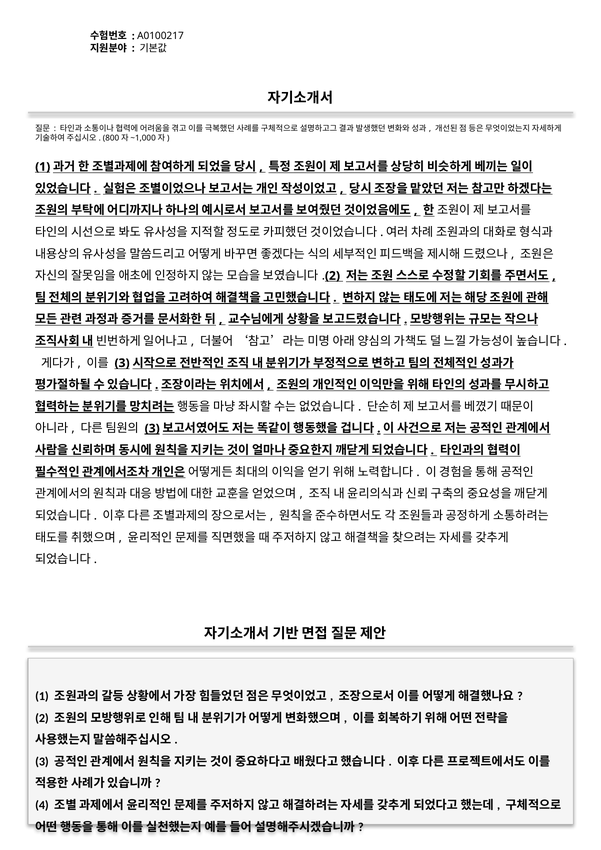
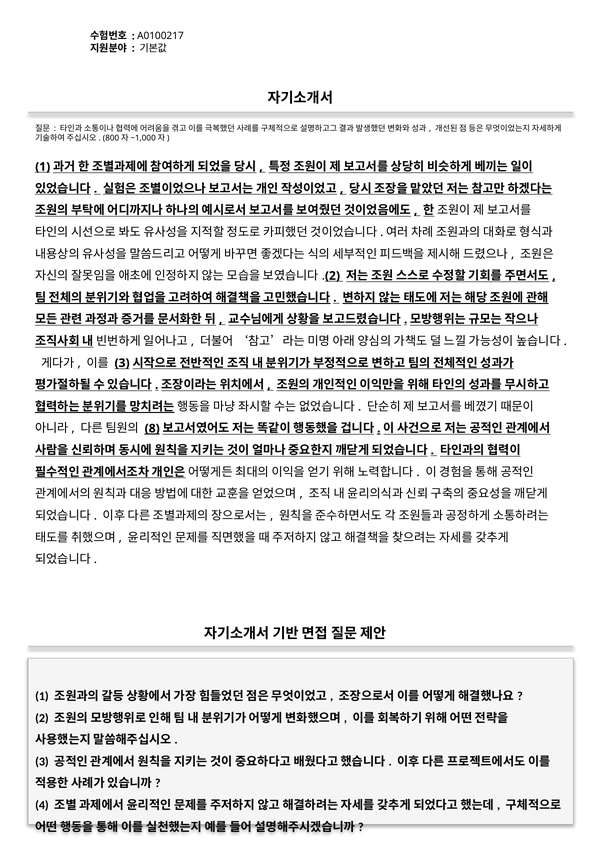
3 at (152, 428): 3 -> 8
